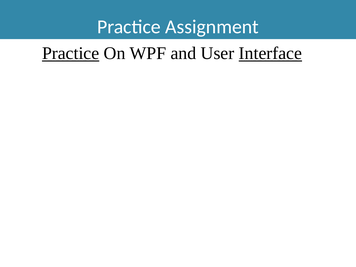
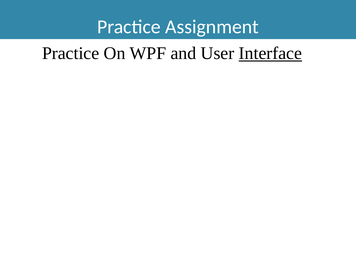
Practice at (71, 53) underline: present -> none
